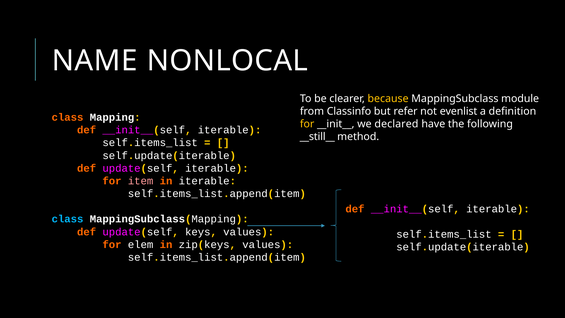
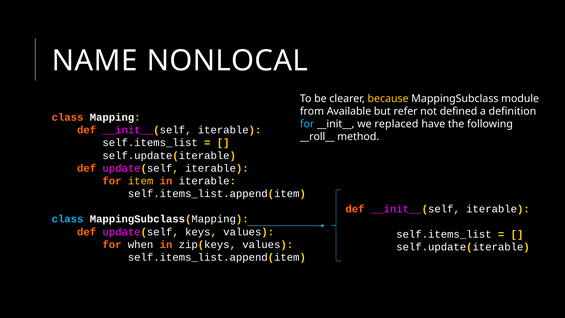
Classinfo: Classinfo -> Available
evenlist: evenlist -> defined
for at (307, 124) colour: yellow -> light blue
declared: declared -> replaced
__still__: __still__ -> __roll__
item colour: pink -> yellow
elem: elem -> when
